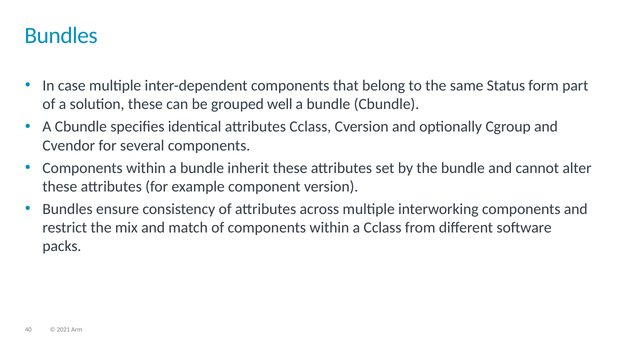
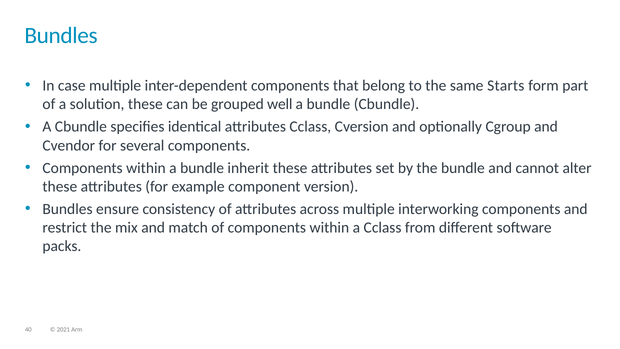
Status: Status -> Starts
